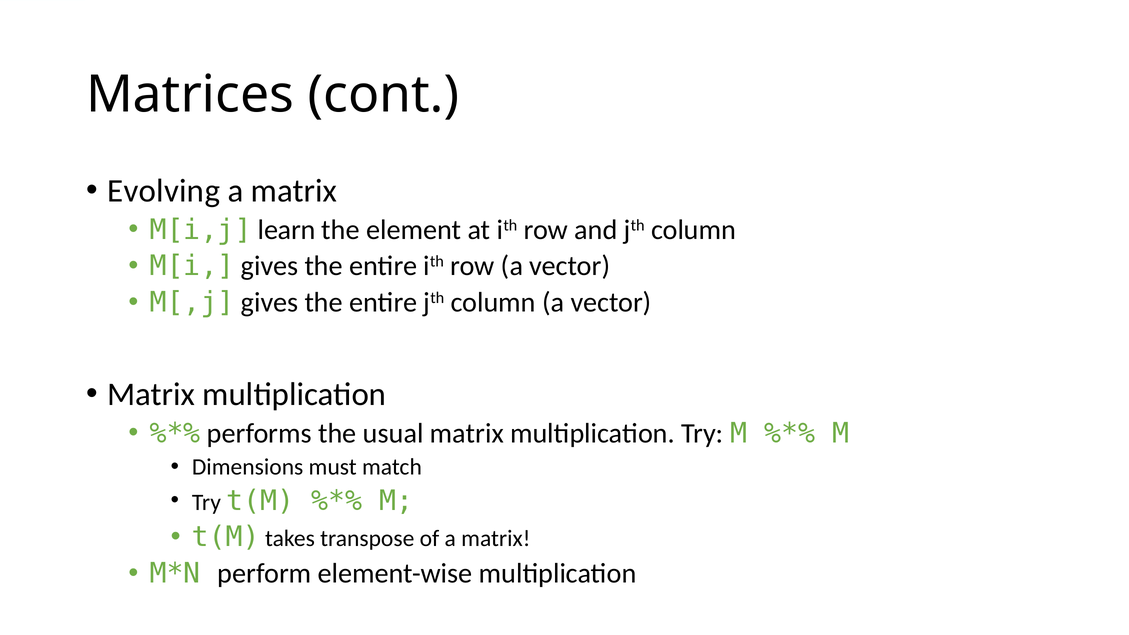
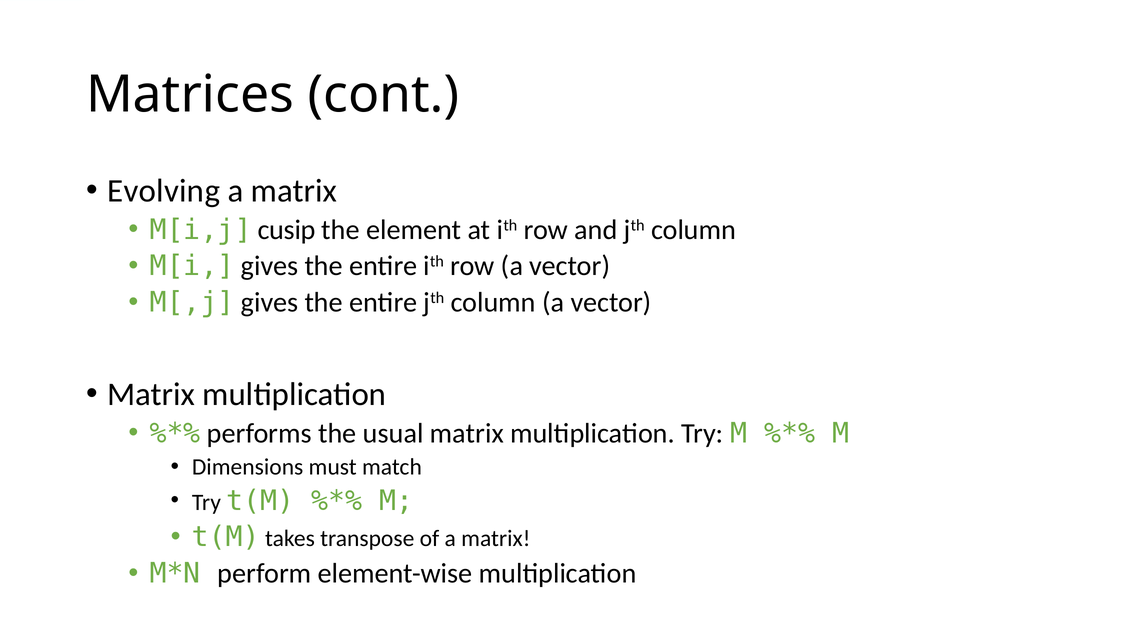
learn: learn -> cusip
